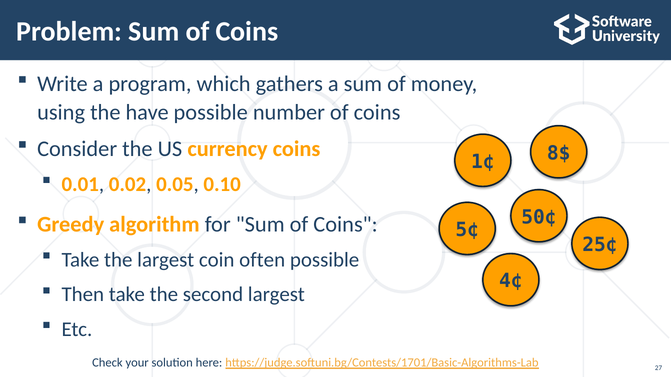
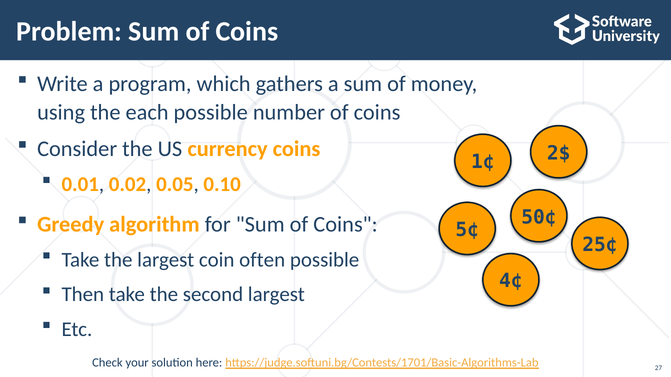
have: have -> each
8$: 8$ -> 2$
